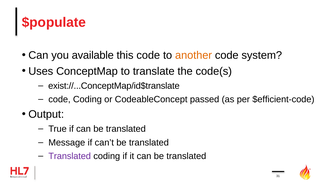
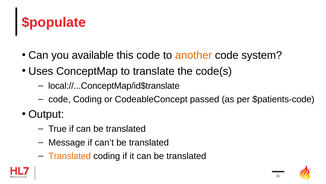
exist://...ConceptMap/id$translate: exist://...ConceptMap/id$translate -> local://...ConceptMap/id$translate
$efficient-code: $efficient-code -> $patients-code
Translated at (70, 156) colour: purple -> orange
